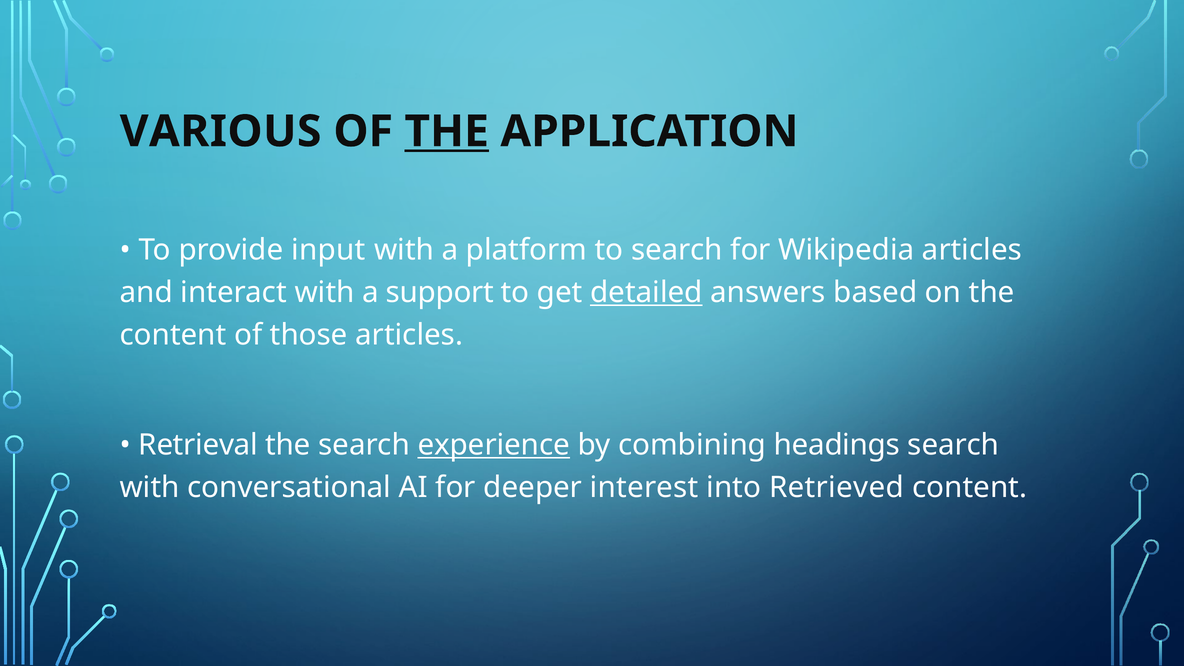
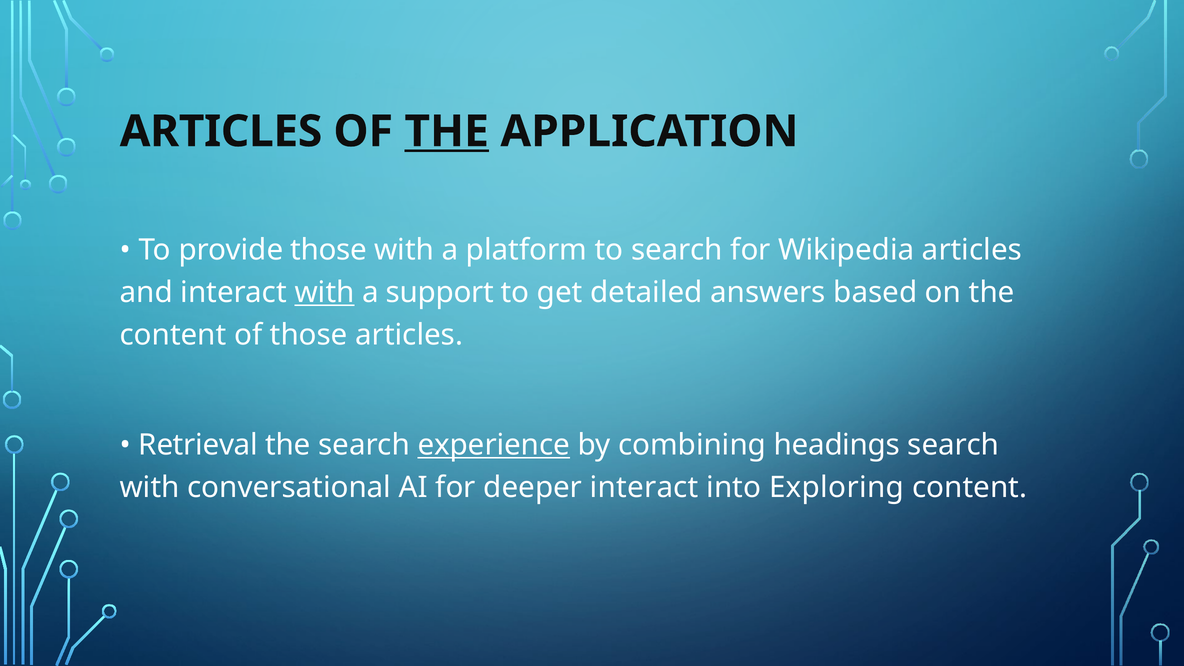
VARIOUS at (221, 132): VARIOUS -> ARTICLES
provide input: input -> those
with at (325, 292) underline: none -> present
detailed underline: present -> none
deeper interest: interest -> interact
Retrieved: Retrieved -> Exploring
